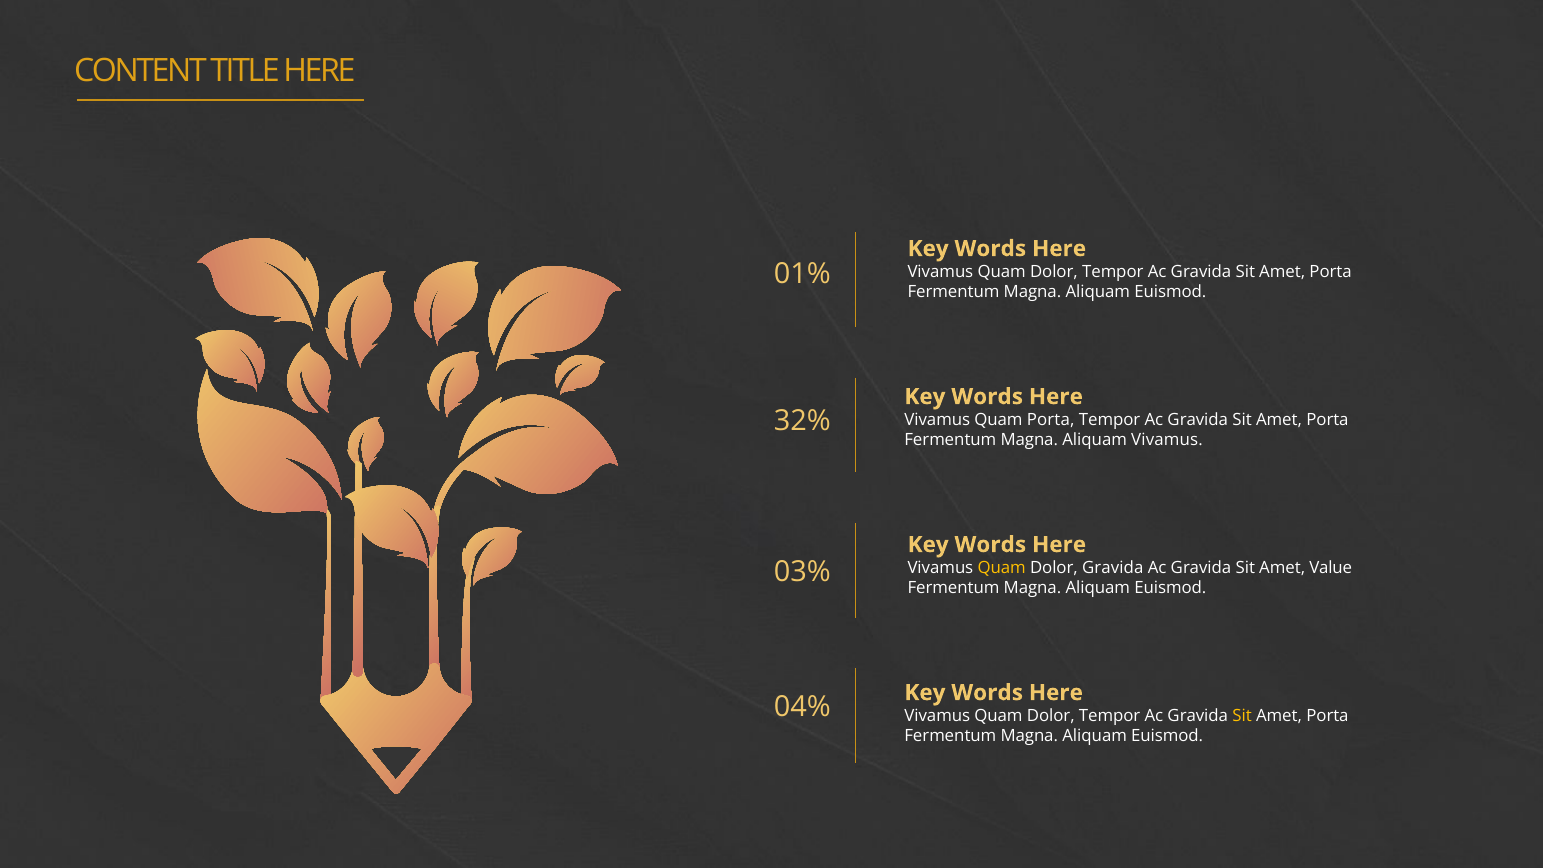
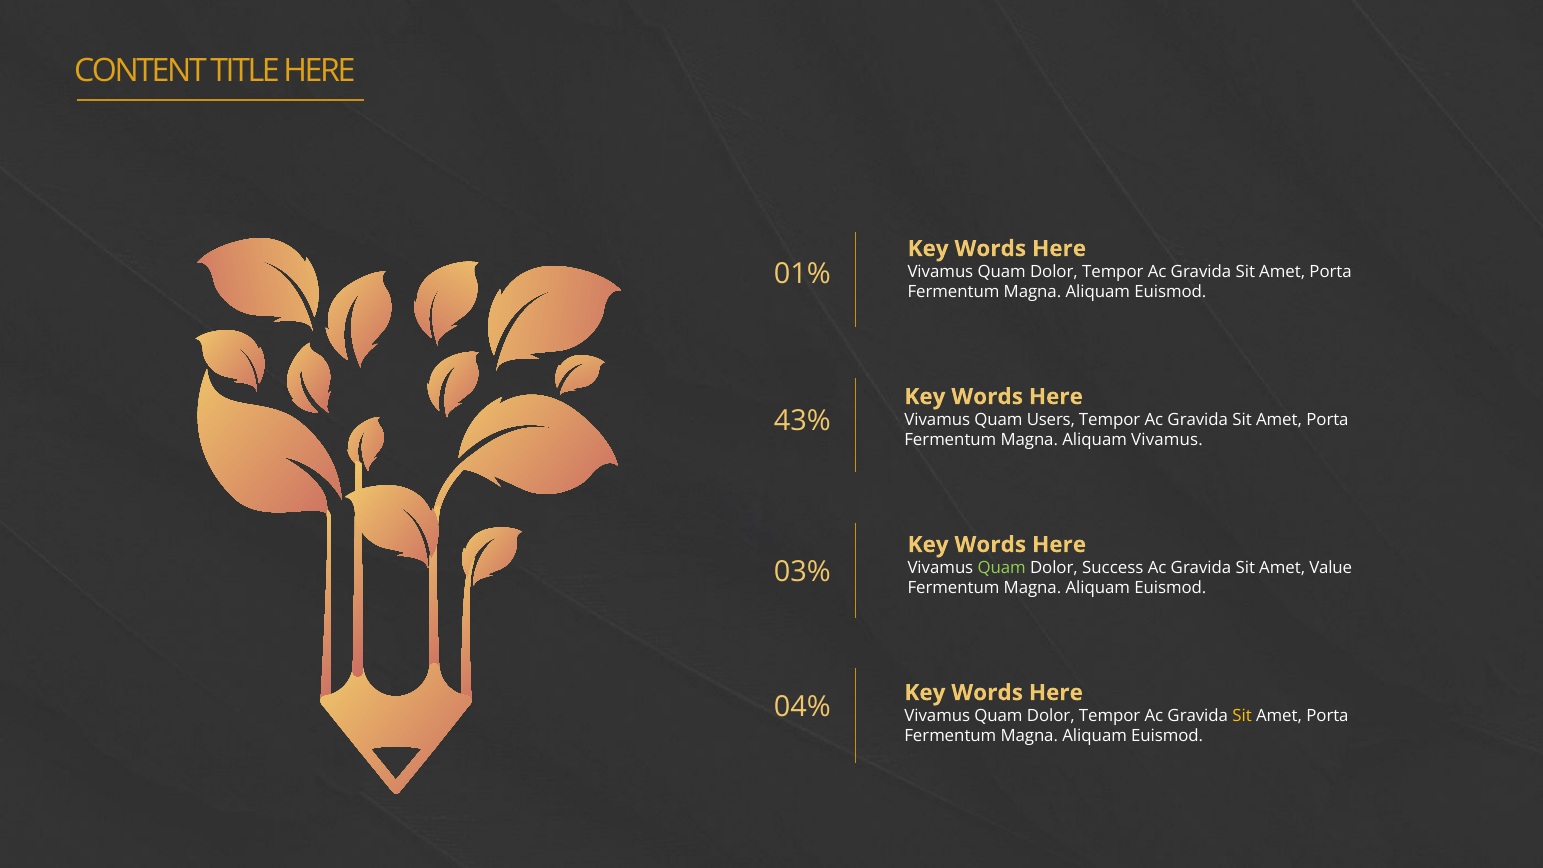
32%: 32% -> 43%
Quam Porta: Porta -> Users
Quam at (1002, 568) colour: yellow -> light green
Dolor Gravida: Gravida -> Success
